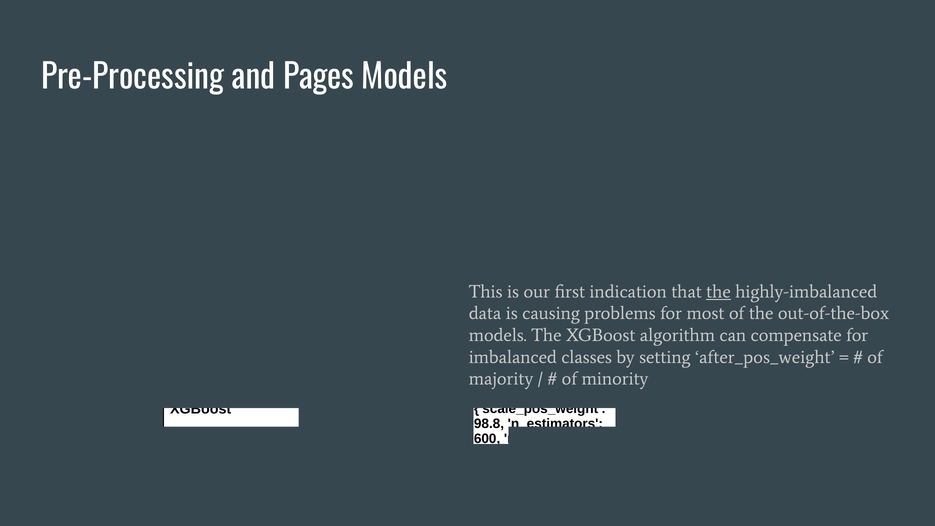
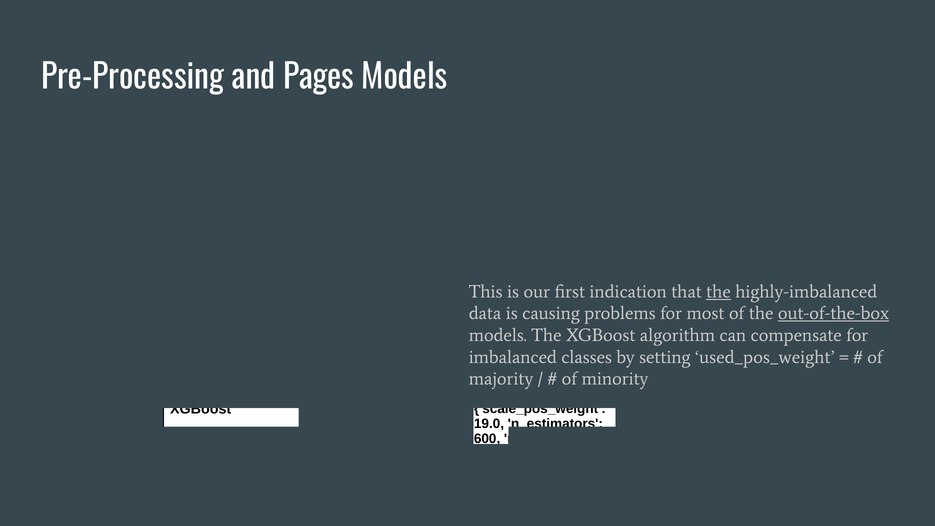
out-of-the-box underline: none -> present
after_pos_weight: after_pos_weight -> used_pos_weight
98.8: 98.8 -> 19.0
